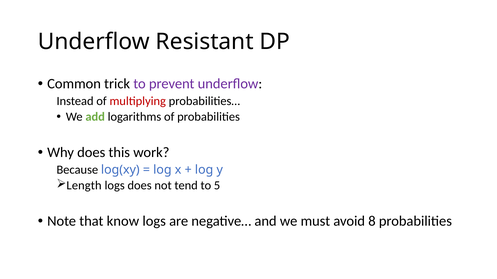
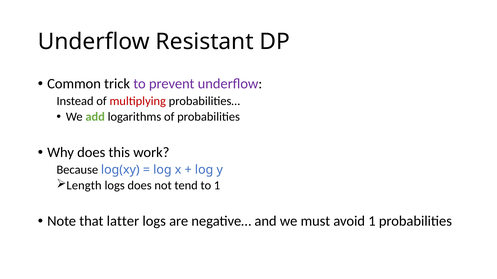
to 5: 5 -> 1
know: know -> latter
avoid 8: 8 -> 1
